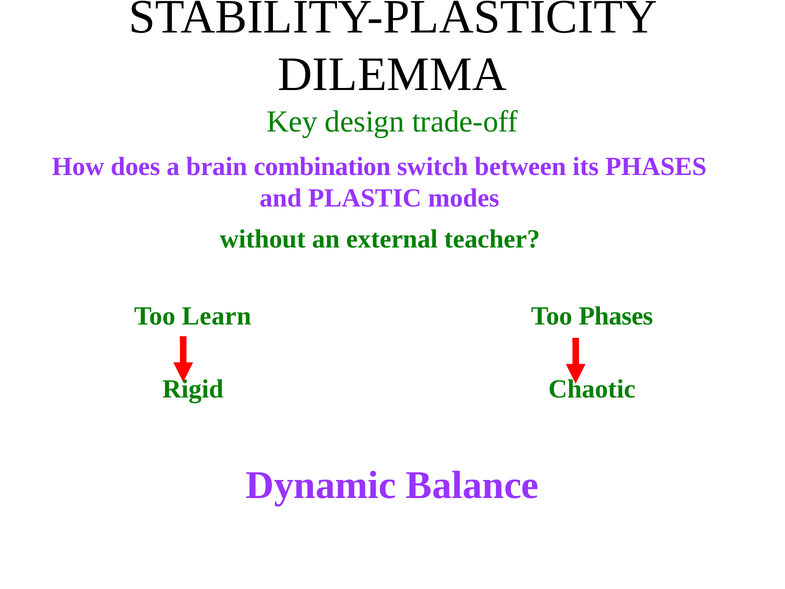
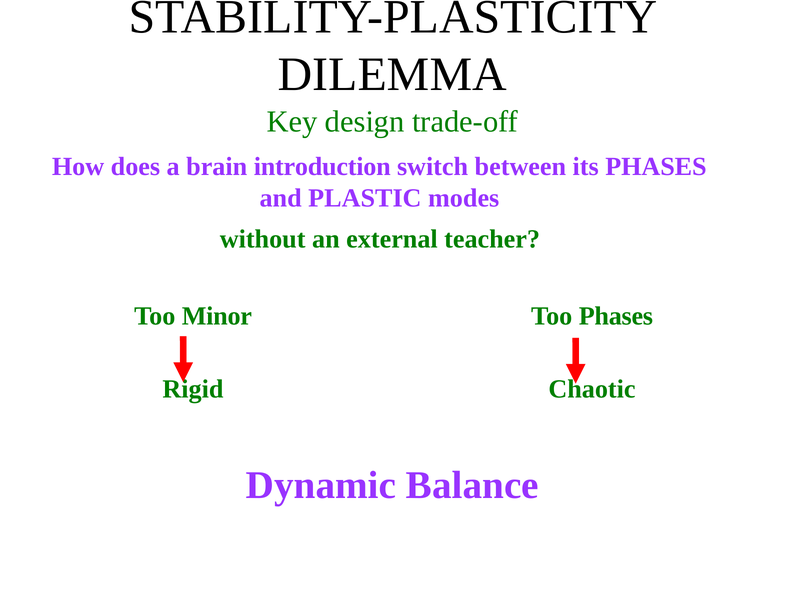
combination: combination -> introduction
Learn: Learn -> Minor
